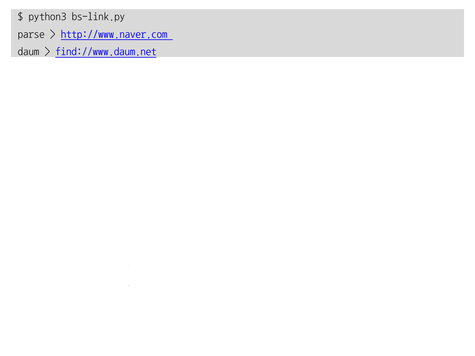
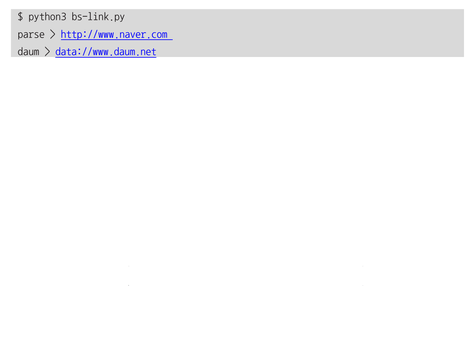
find://www.daum.net: find://www.daum.net -> data://www.daum.net
